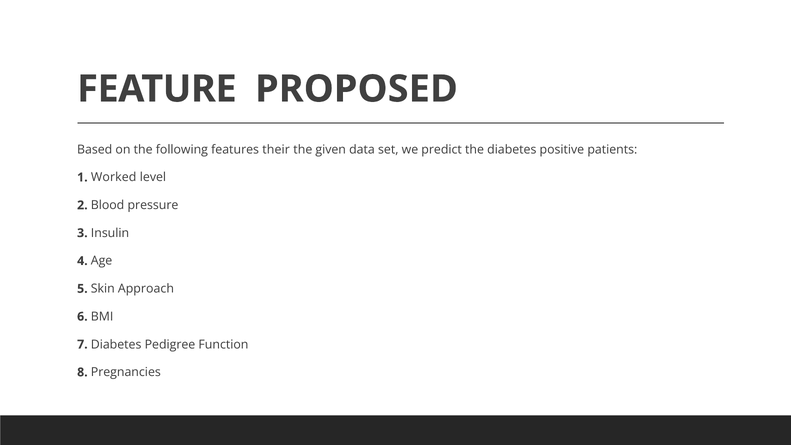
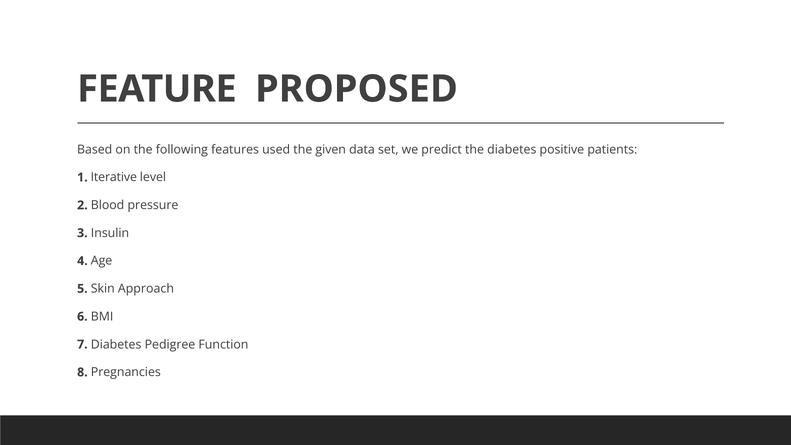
their: their -> used
Worked: Worked -> Iterative
